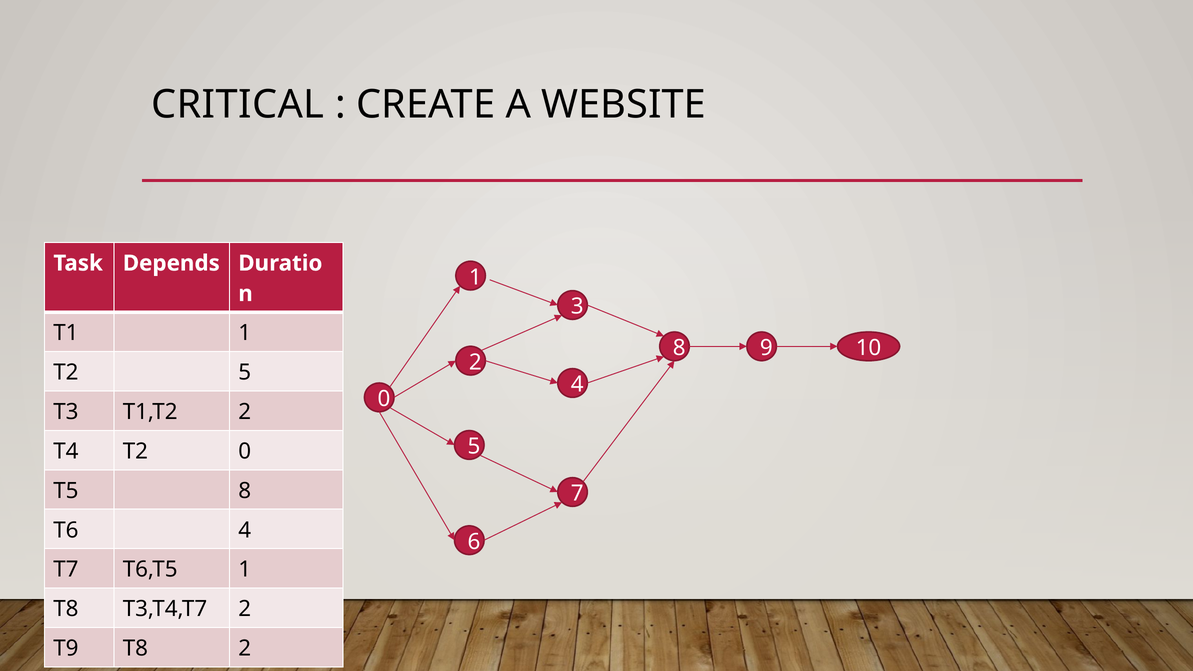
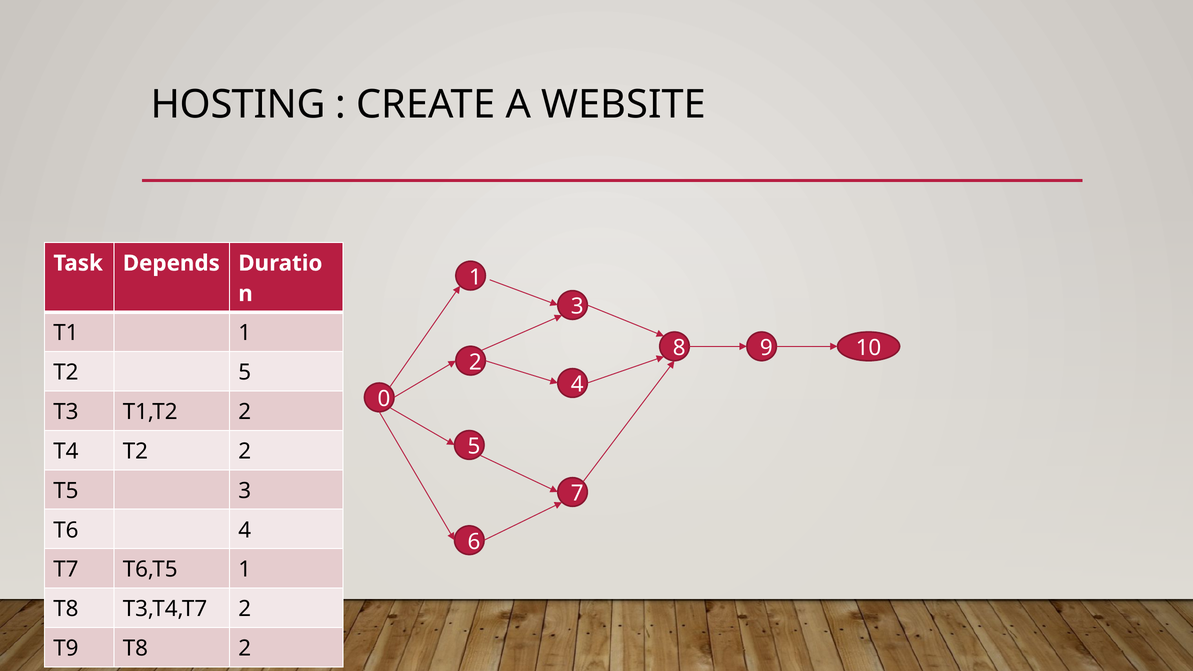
CRITICAL: CRITICAL -> HOSTING
T2 0: 0 -> 2
T5 8: 8 -> 3
